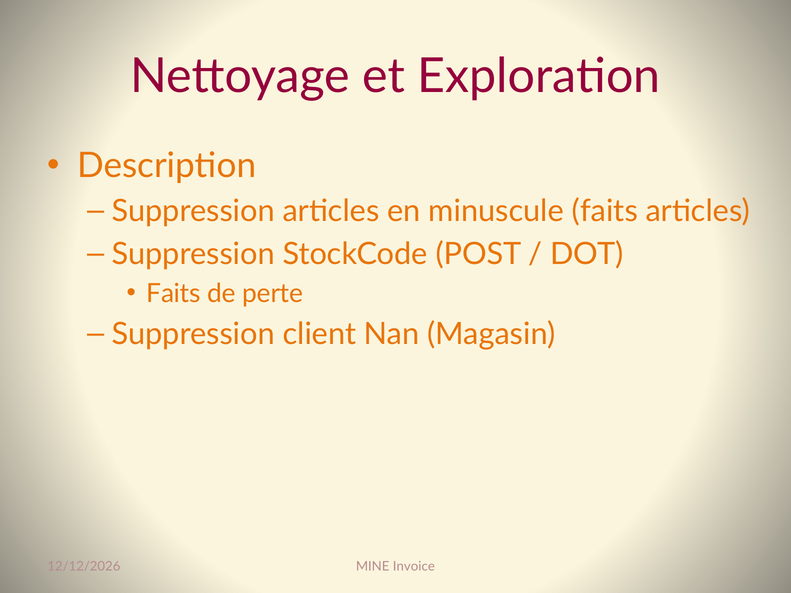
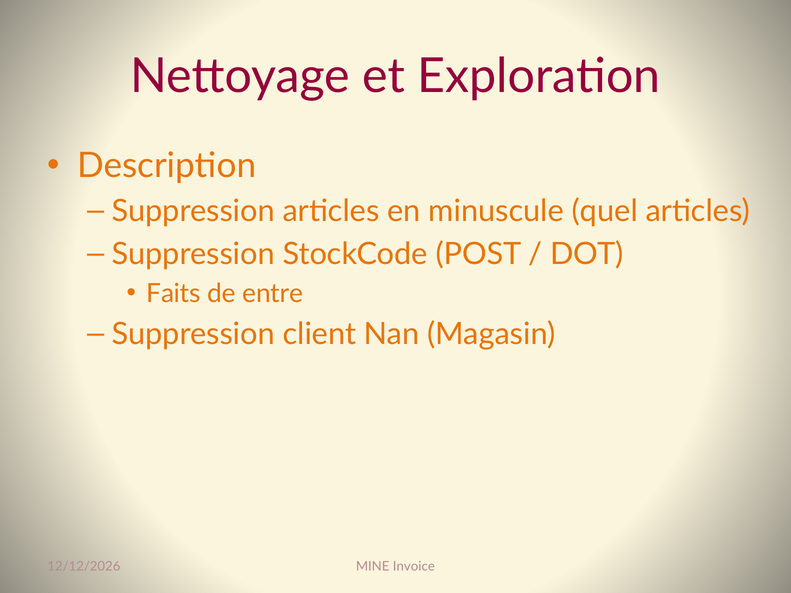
minuscule faits: faits -> quel
perte: perte -> entre
